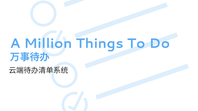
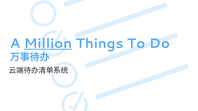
Million underline: none -> present
